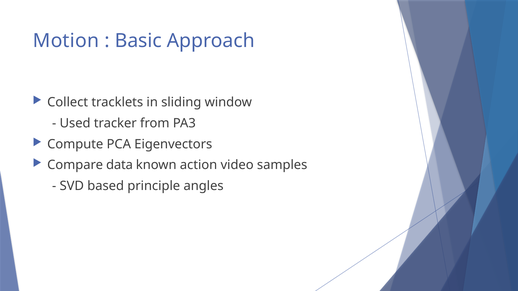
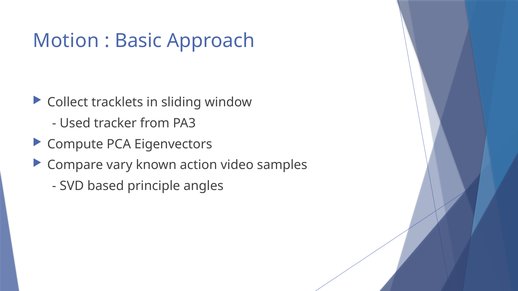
data: data -> vary
